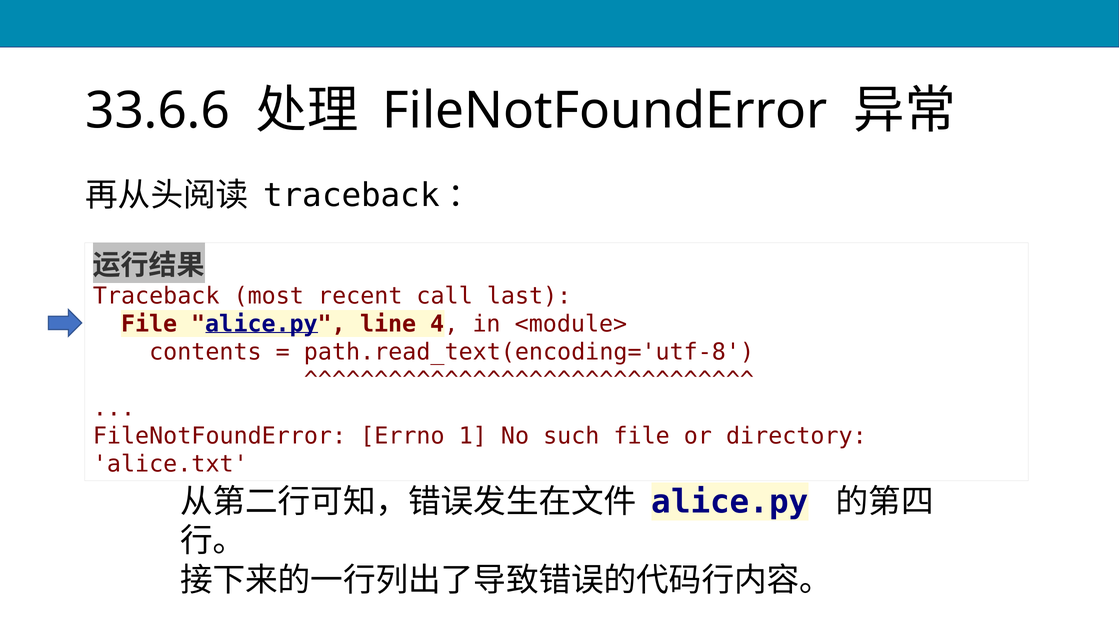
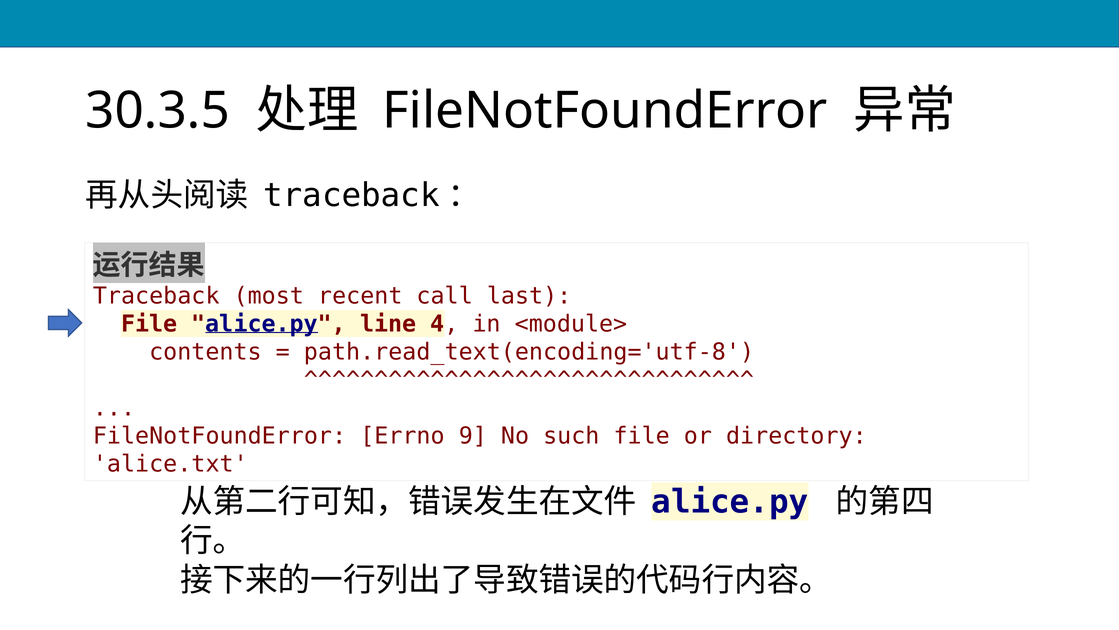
33.6.6: 33.6.6 -> 30.3.5
1: 1 -> 9
